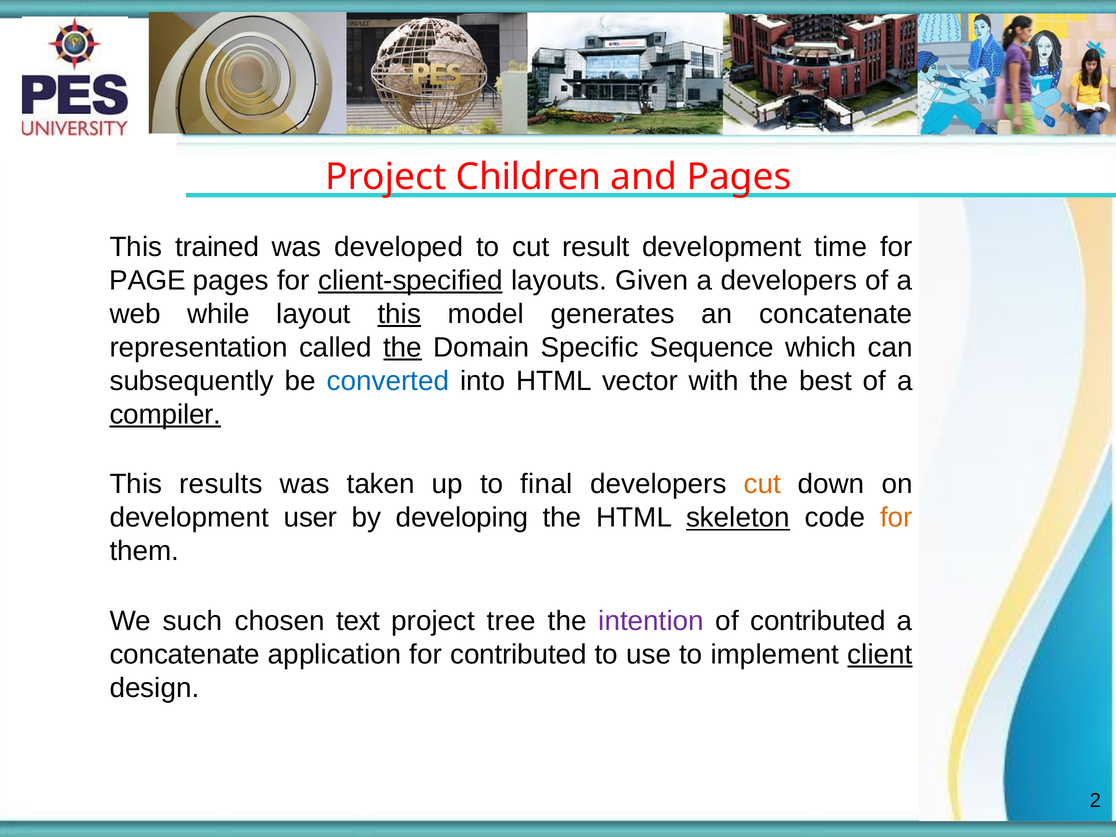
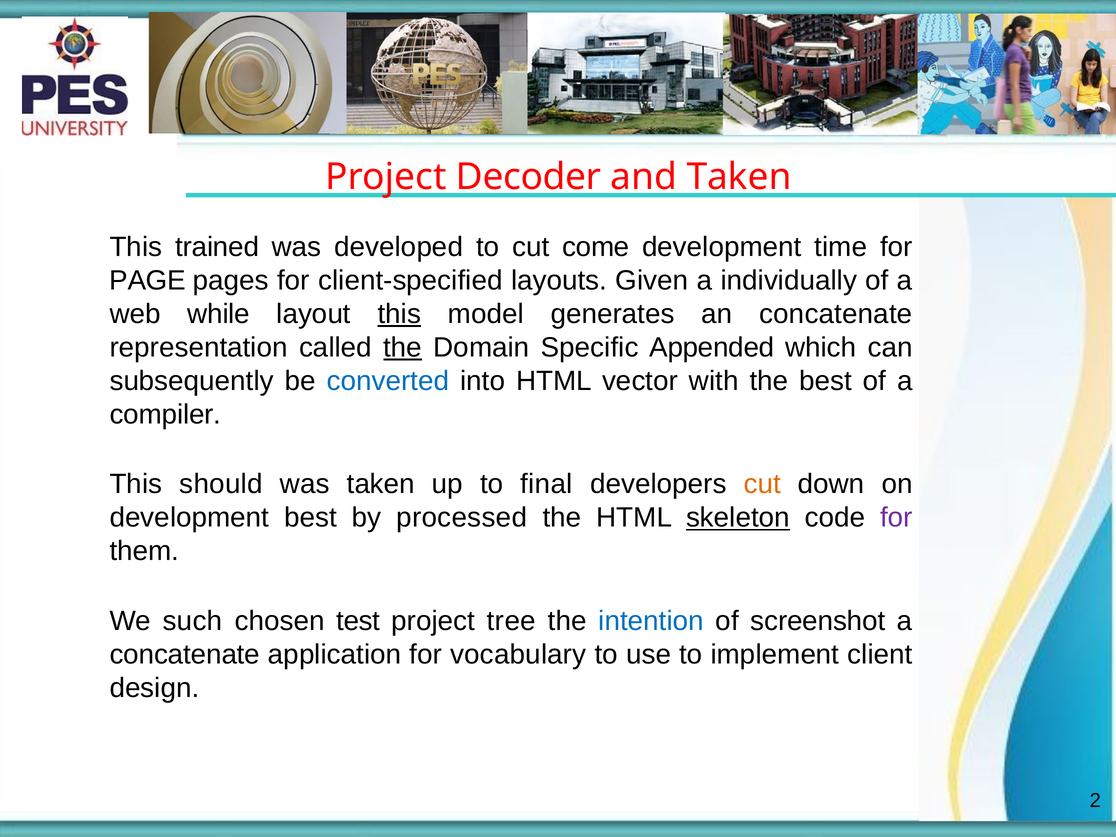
Children: Children -> Decoder
and Pages: Pages -> Taken
result: result -> come
client-specified underline: present -> none
a developers: developers -> individually
Sequence: Sequence -> Appended
compiler underline: present -> none
results: results -> should
development user: user -> best
developing: developing -> processed
for at (896, 518) colour: orange -> purple
text: text -> test
intention colour: purple -> blue
of contributed: contributed -> screenshot
for contributed: contributed -> vocabulary
client underline: present -> none
